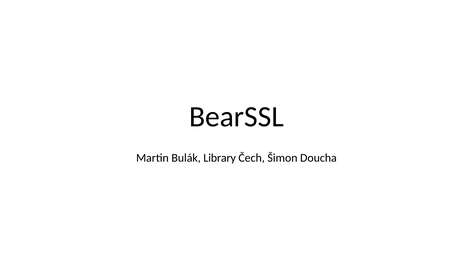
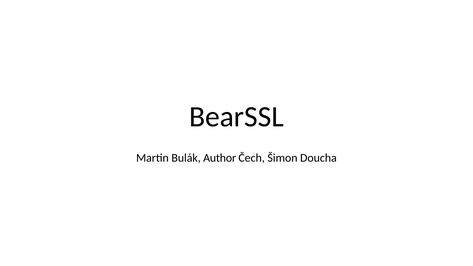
Library: Library -> Author
